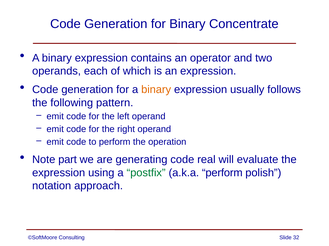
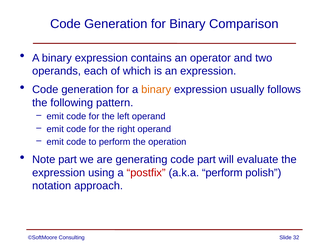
Concentrate: Concentrate -> Comparison
code real: real -> part
postfix colour: green -> red
